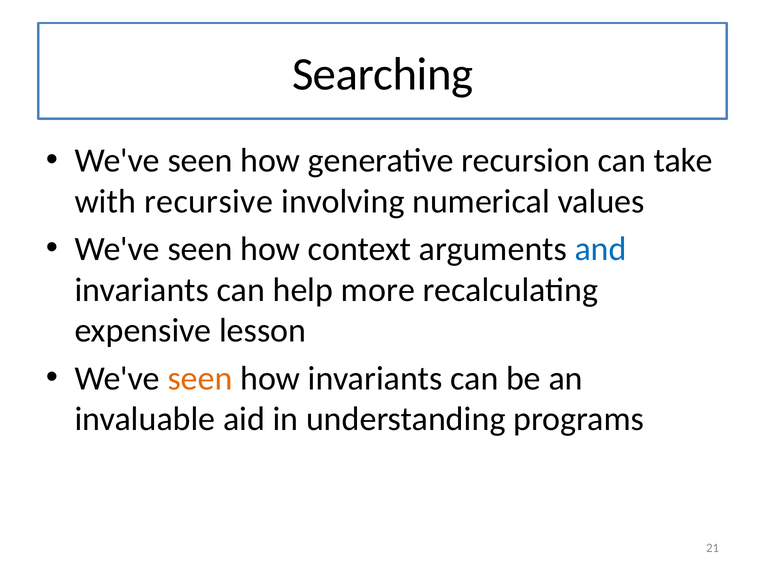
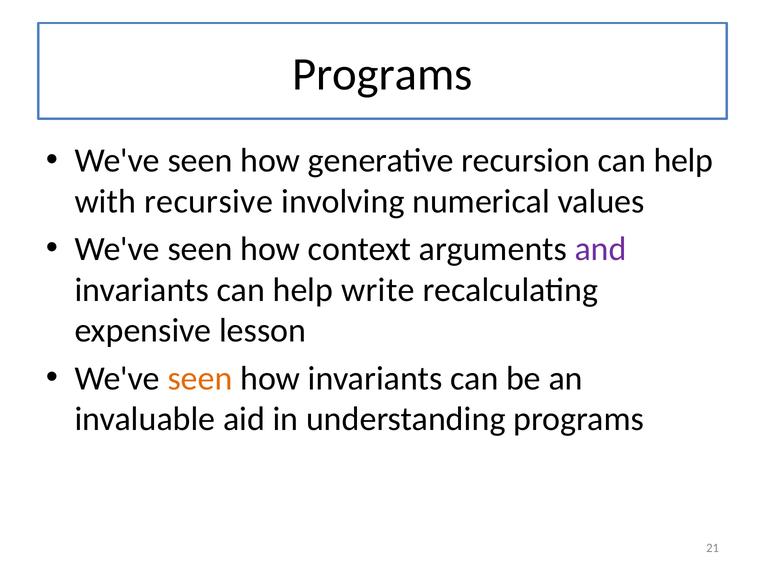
Searching at (383, 74): Searching -> Programs
recursion can take: take -> help
and colour: blue -> purple
more: more -> write
